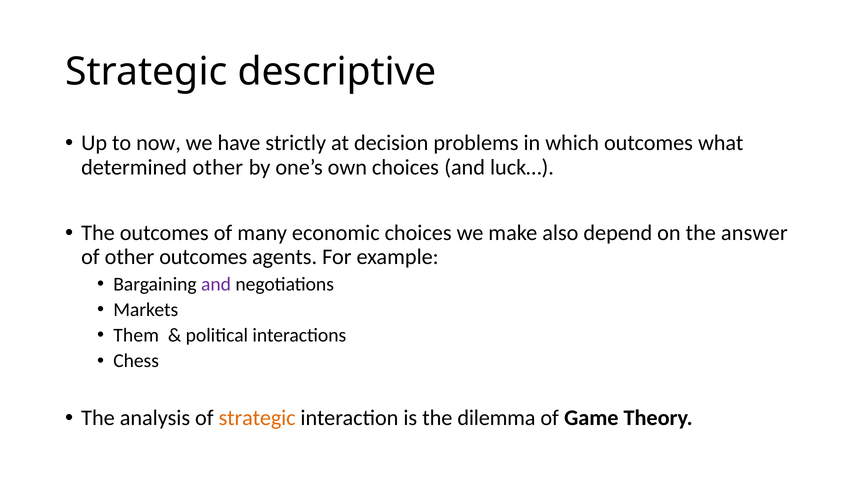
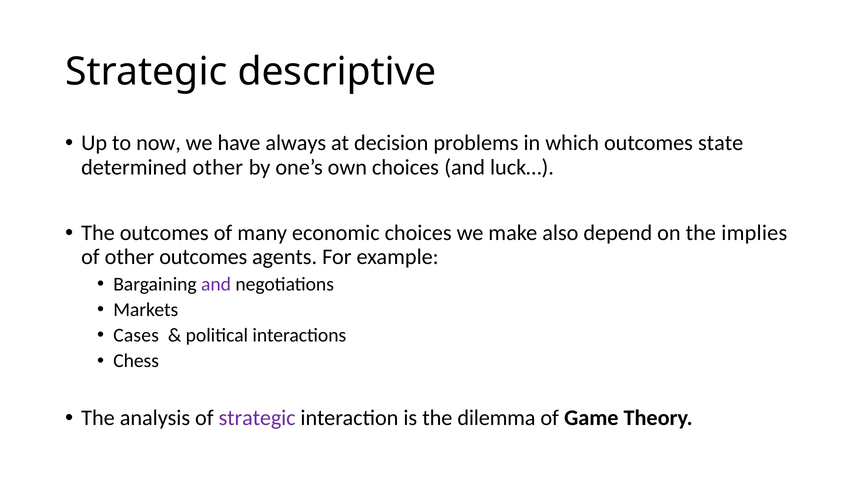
strictly: strictly -> always
what: what -> state
answer: answer -> implies
Them: Them -> Cases
strategic at (257, 418) colour: orange -> purple
